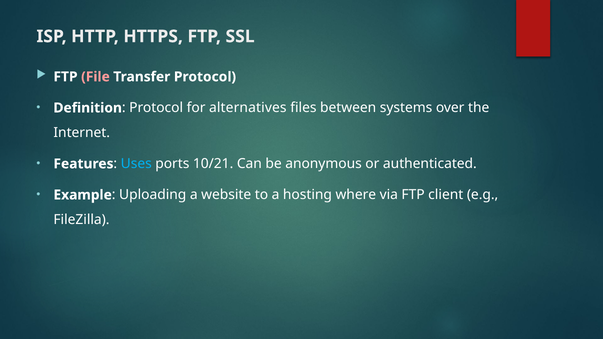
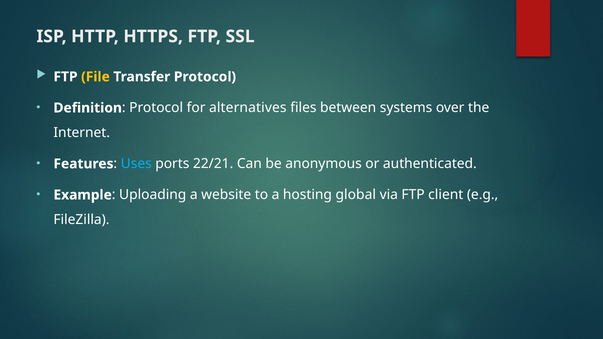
File colour: pink -> yellow
10/21: 10/21 -> 22/21
where: where -> global
